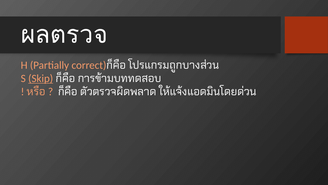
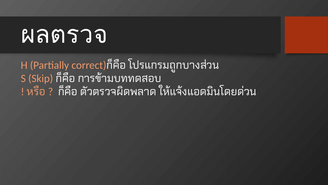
Skip underline: present -> none
